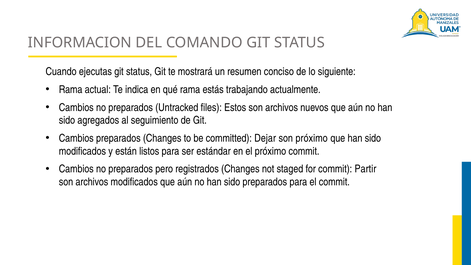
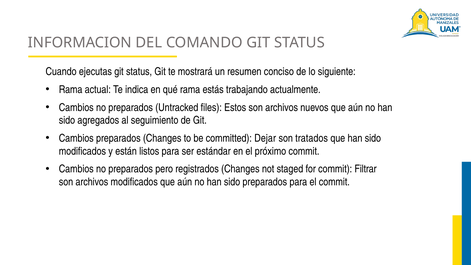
son próximo: próximo -> tratados
Partir: Partir -> Filtrar
